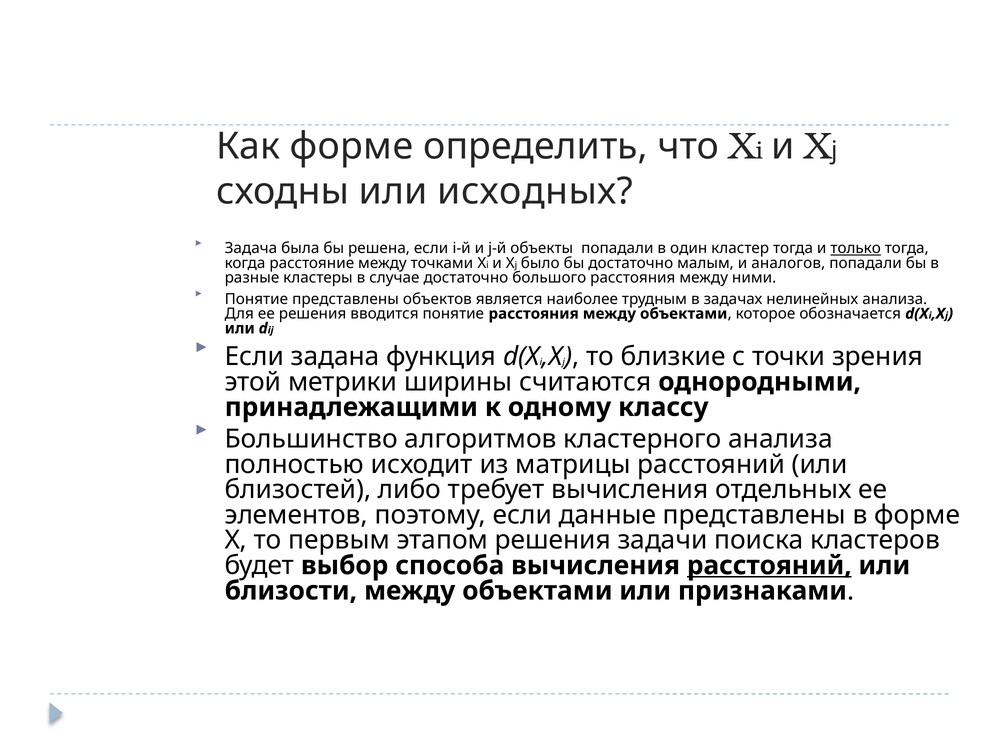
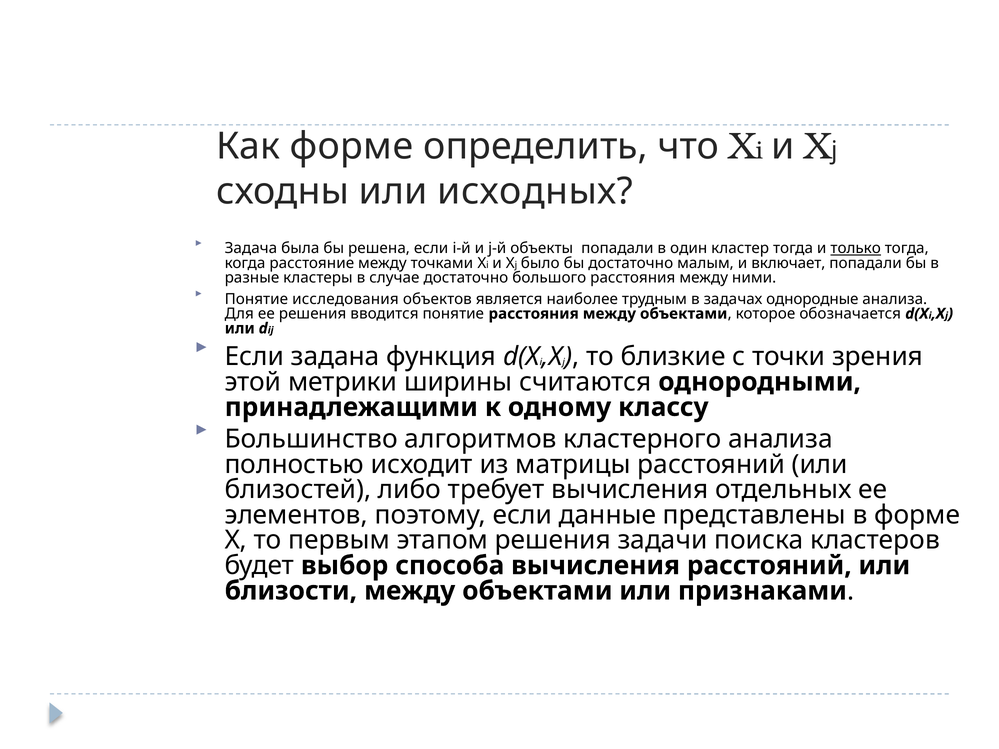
аналогов: аналогов -> включает
Понятие представлены: представлены -> исследования
нелинейных: нелинейных -> однородные
расстояний at (769, 566) underline: present -> none
